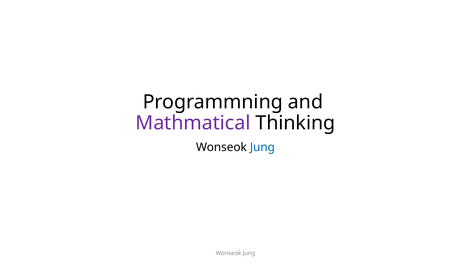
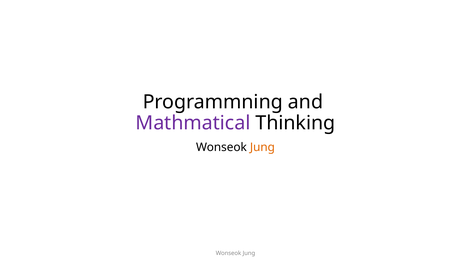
Jung at (262, 147) colour: blue -> orange
